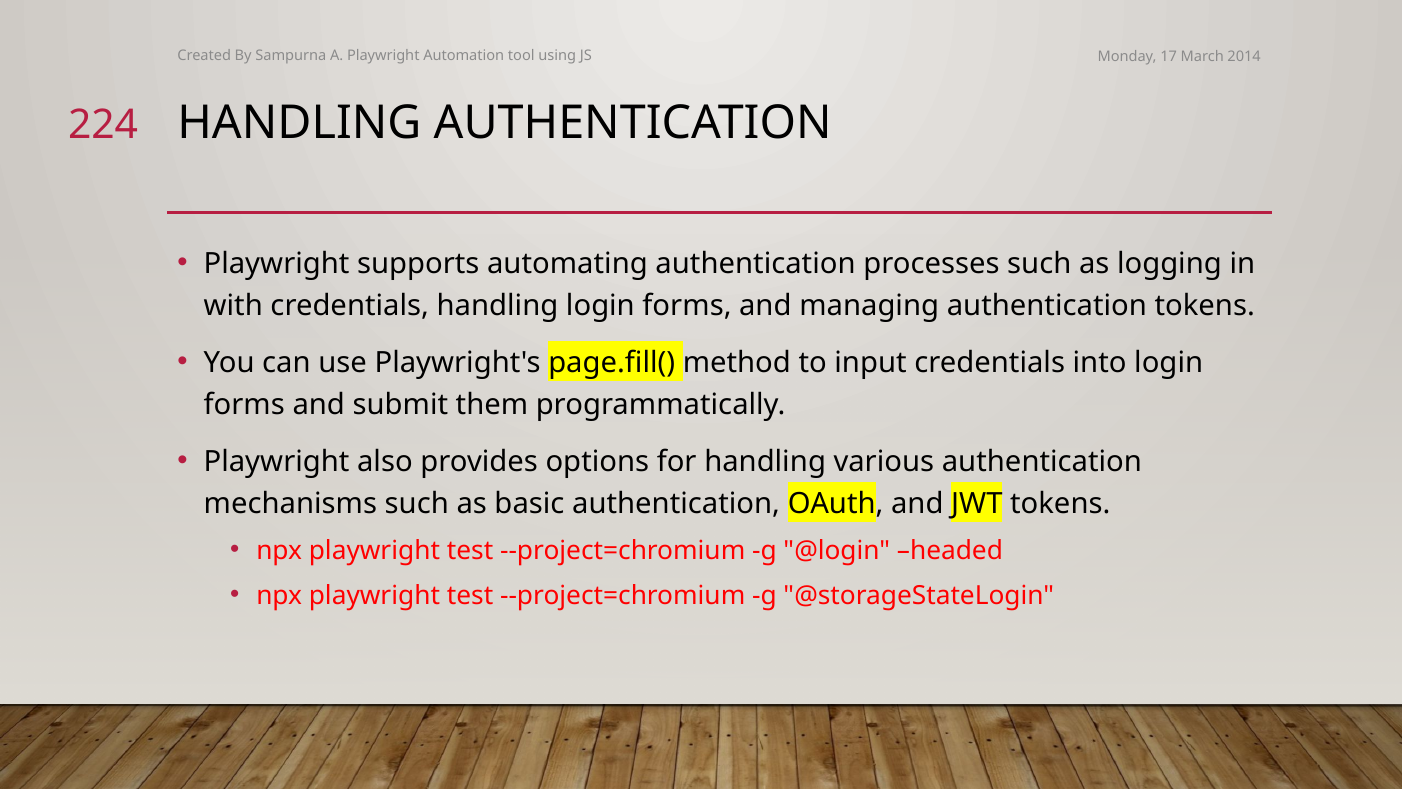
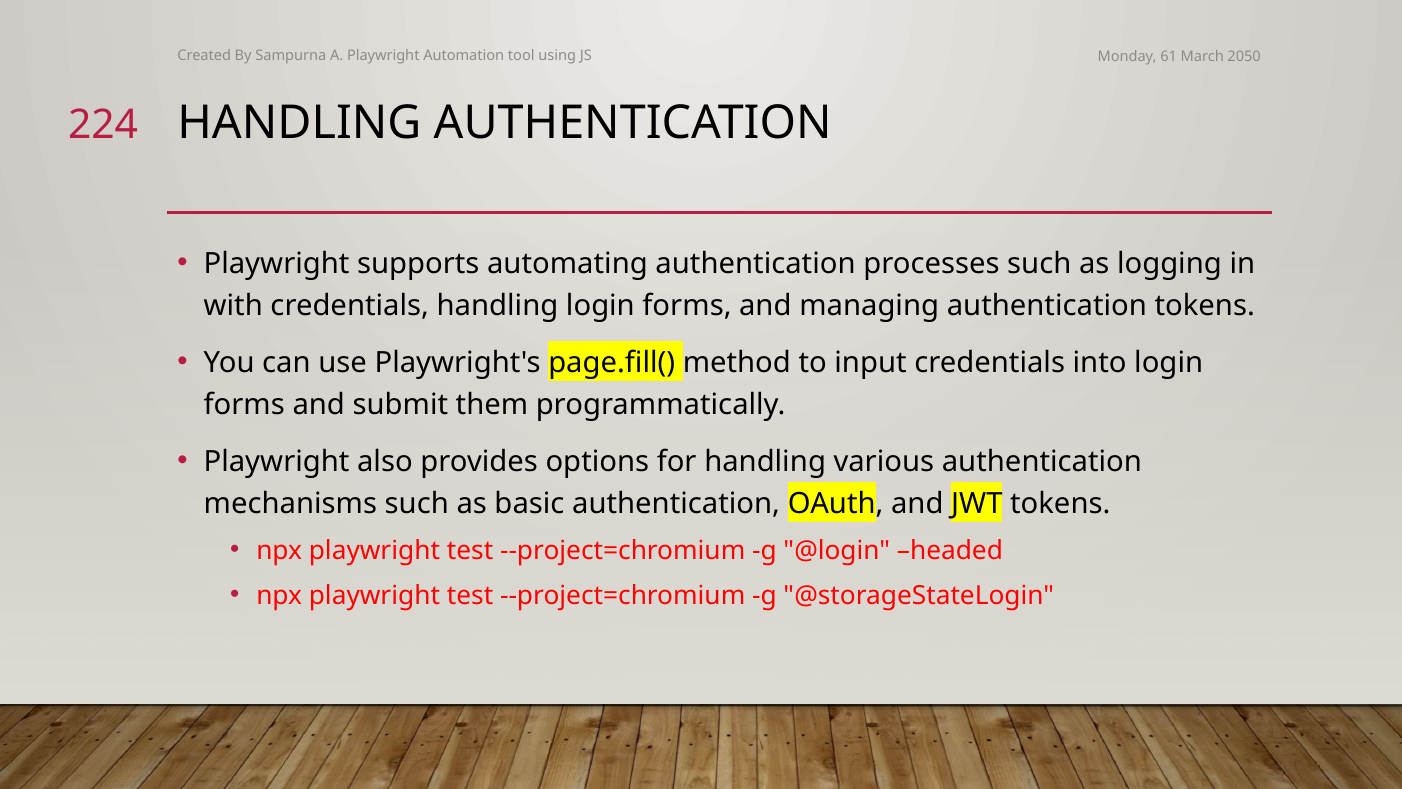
17: 17 -> 61
2014: 2014 -> 2050
